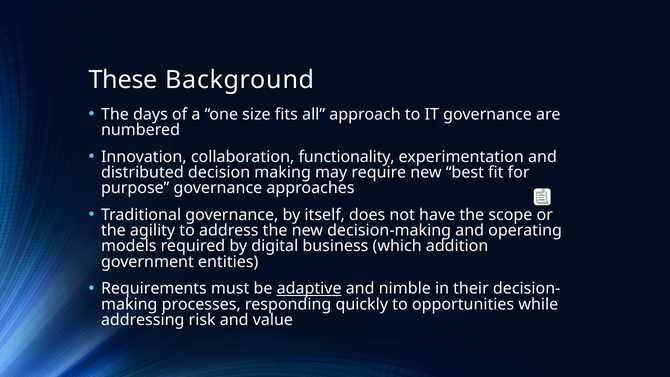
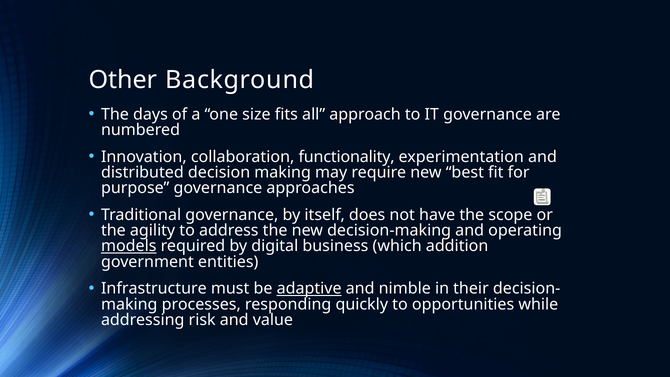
These: These -> Other
models underline: none -> present
Requirements: Requirements -> Infrastructure
